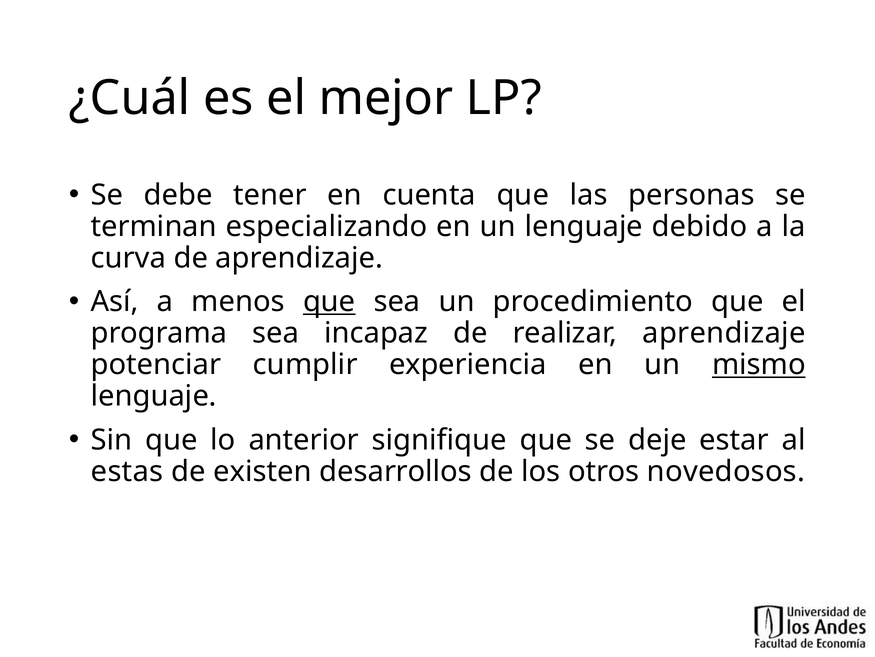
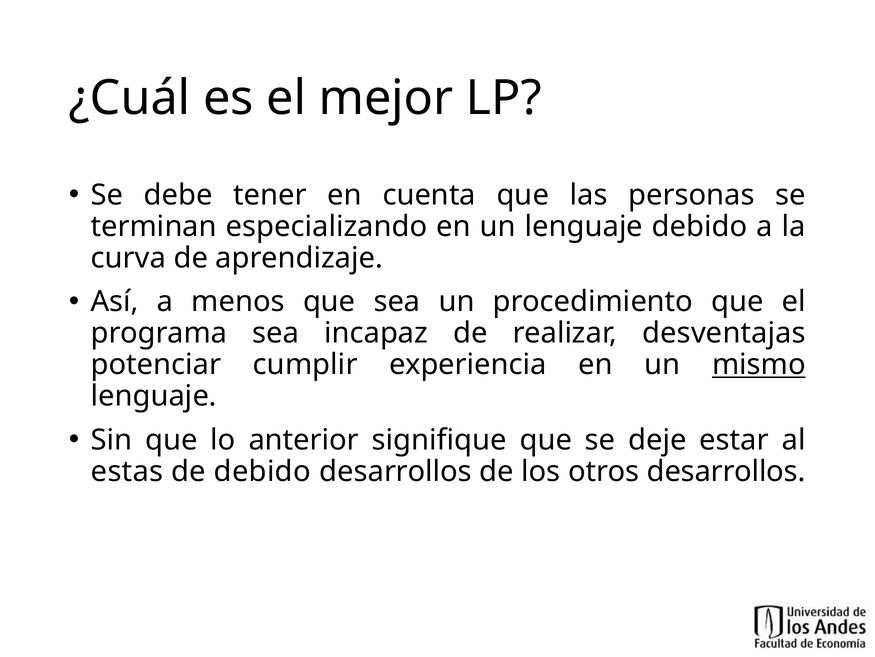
que at (329, 301) underline: present -> none
realizar aprendizaje: aprendizaje -> desventajas
de existen: existen -> debido
otros novedosos: novedosos -> desarrollos
